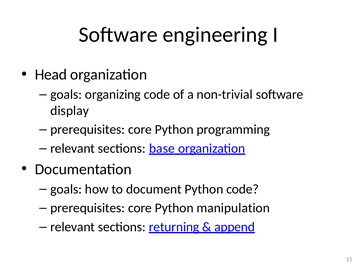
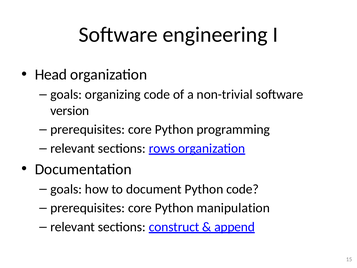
display: display -> version
base: base -> rows
returning: returning -> construct
